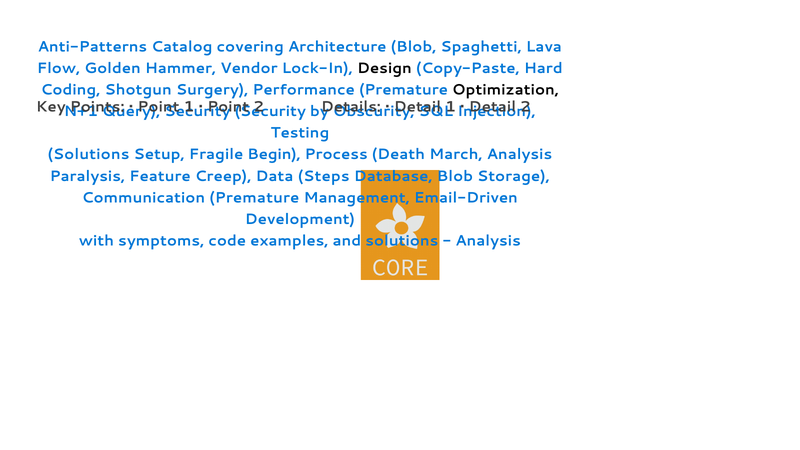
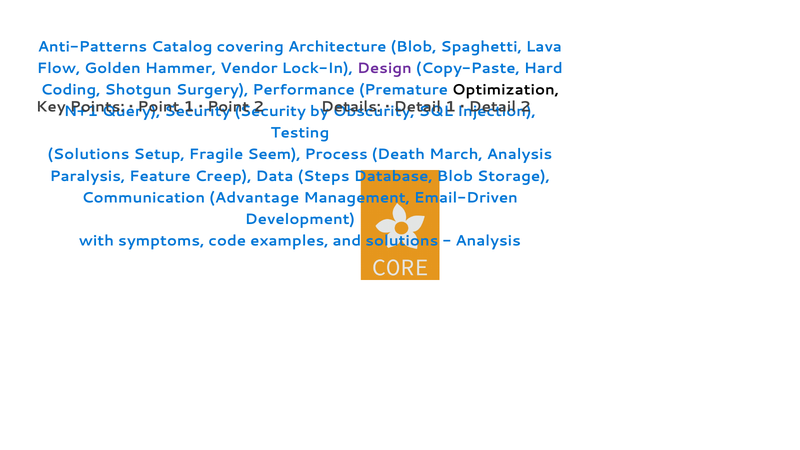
Design colour: black -> purple
Begin: Begin -> Seem
Communication Premature: Premature -> Advantage
